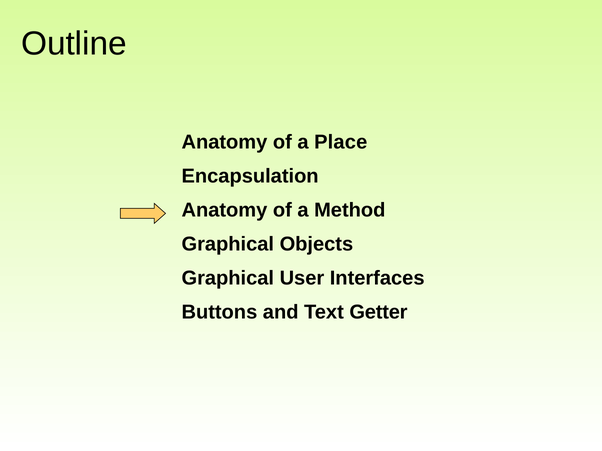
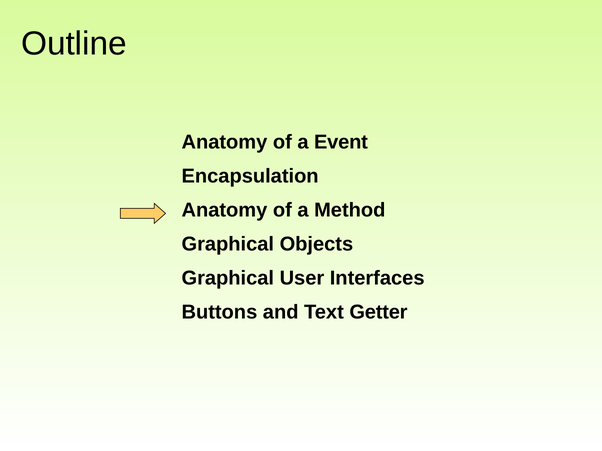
Place: Place -> Event
